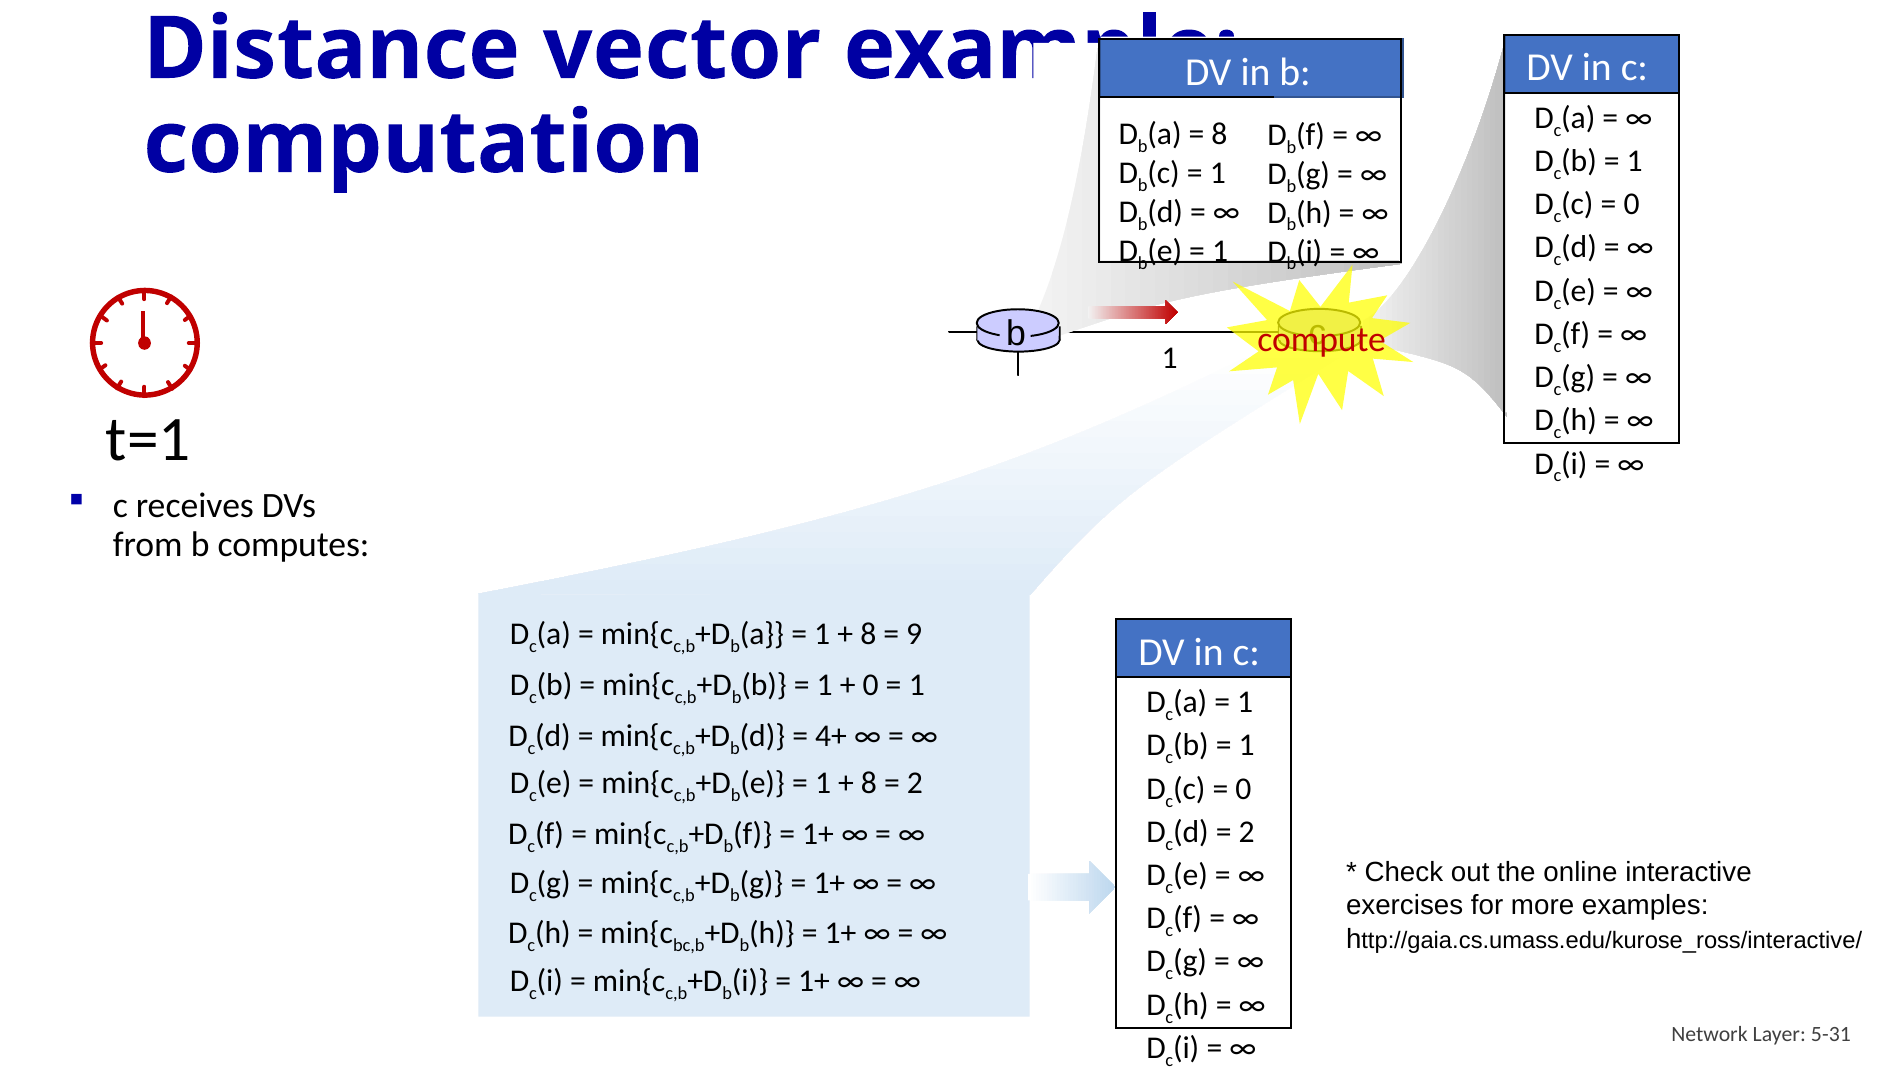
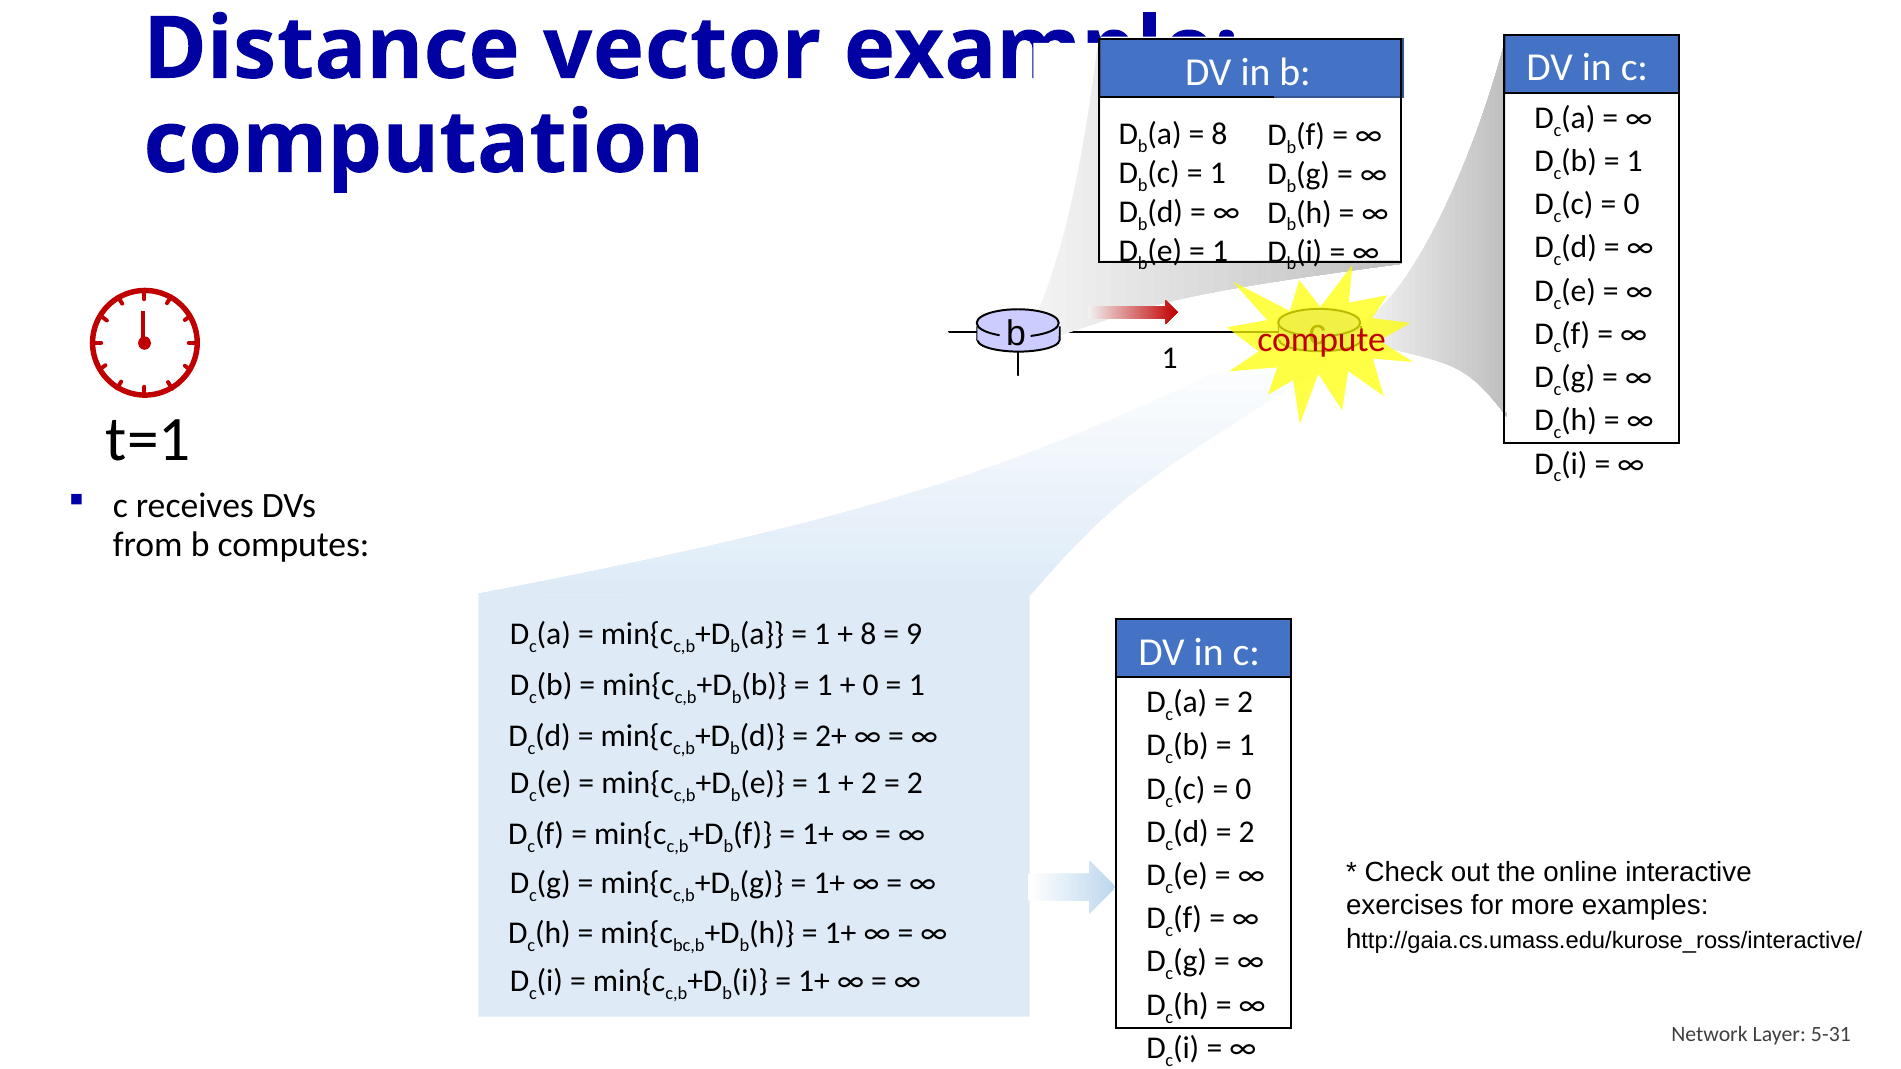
1 at (1245, 702): 1 -> 2
4+: 4+ -> 2+
8 at (869, 784): 8 -> 2
